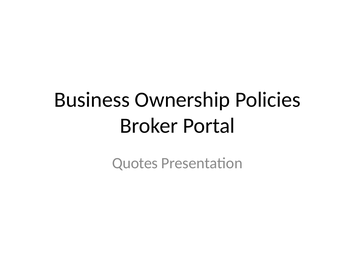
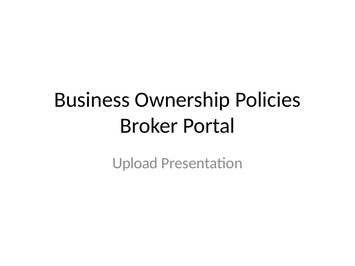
Quotes: Quotes -> Upload
